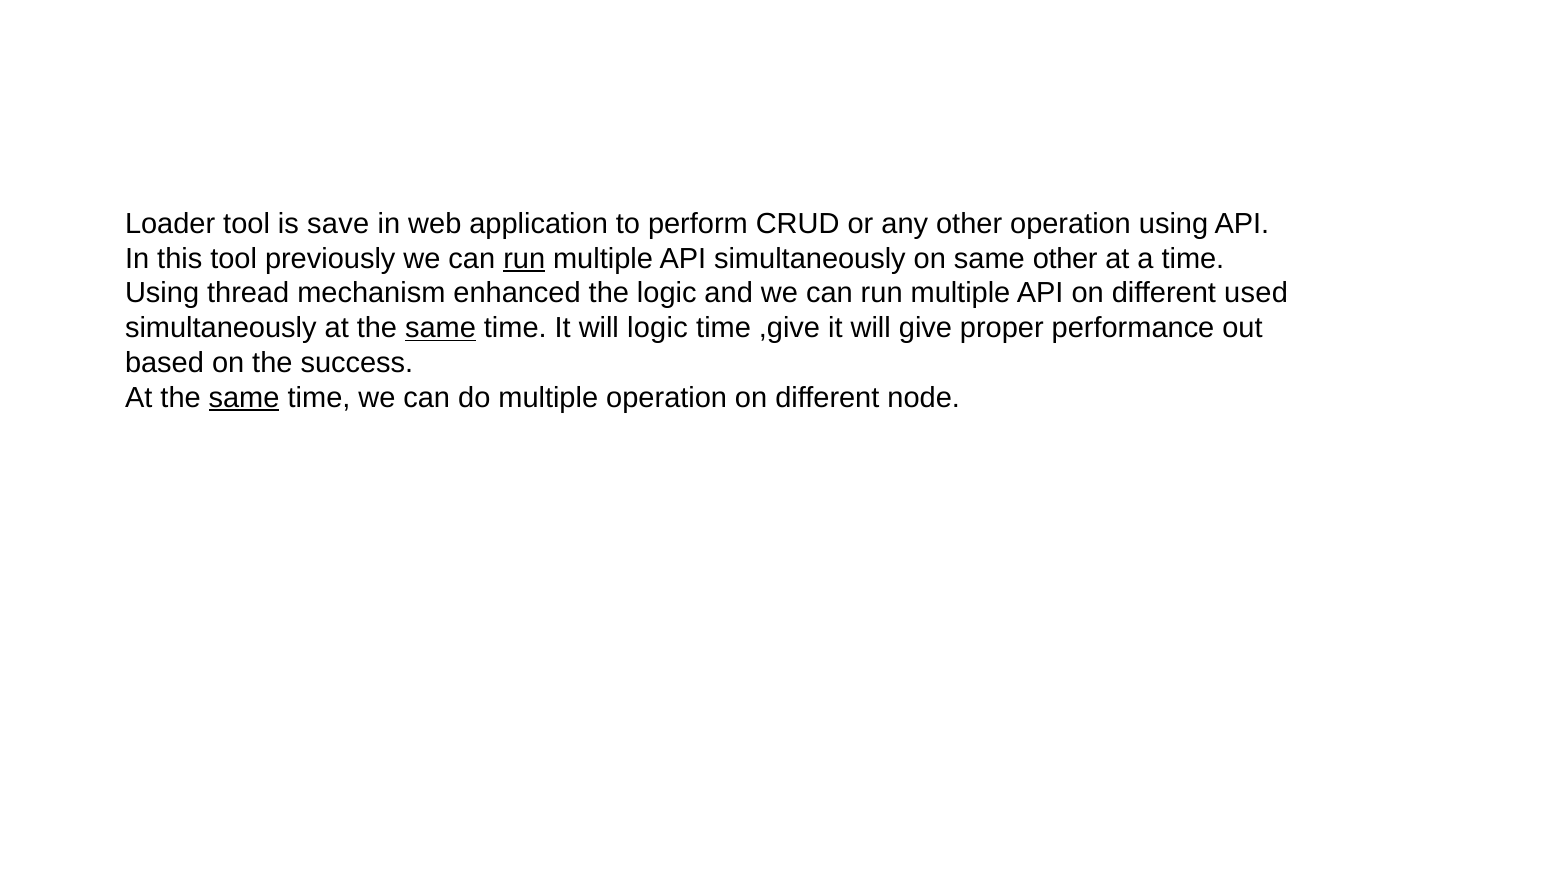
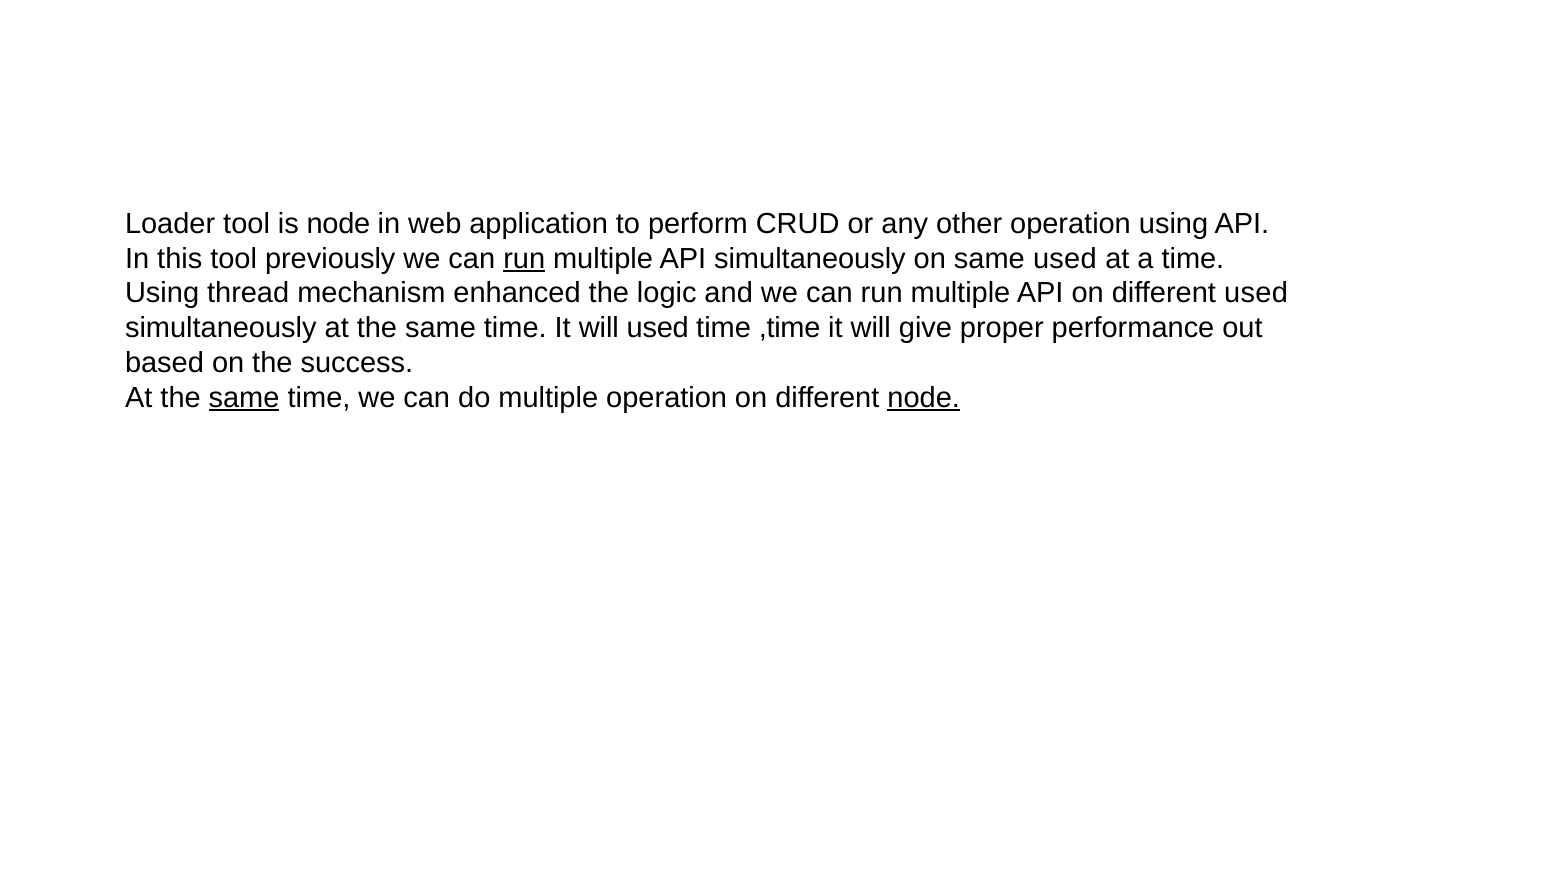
is save: save -> node
same other: other -> used
same at (440, 328) underline: present -> none
will logic: logic -> used
,give: ,give -> ,time
node at (924, 398) underline: none -> present
